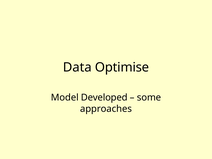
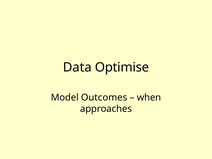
Developed: Developed -> Outcomes
some: some -> when
